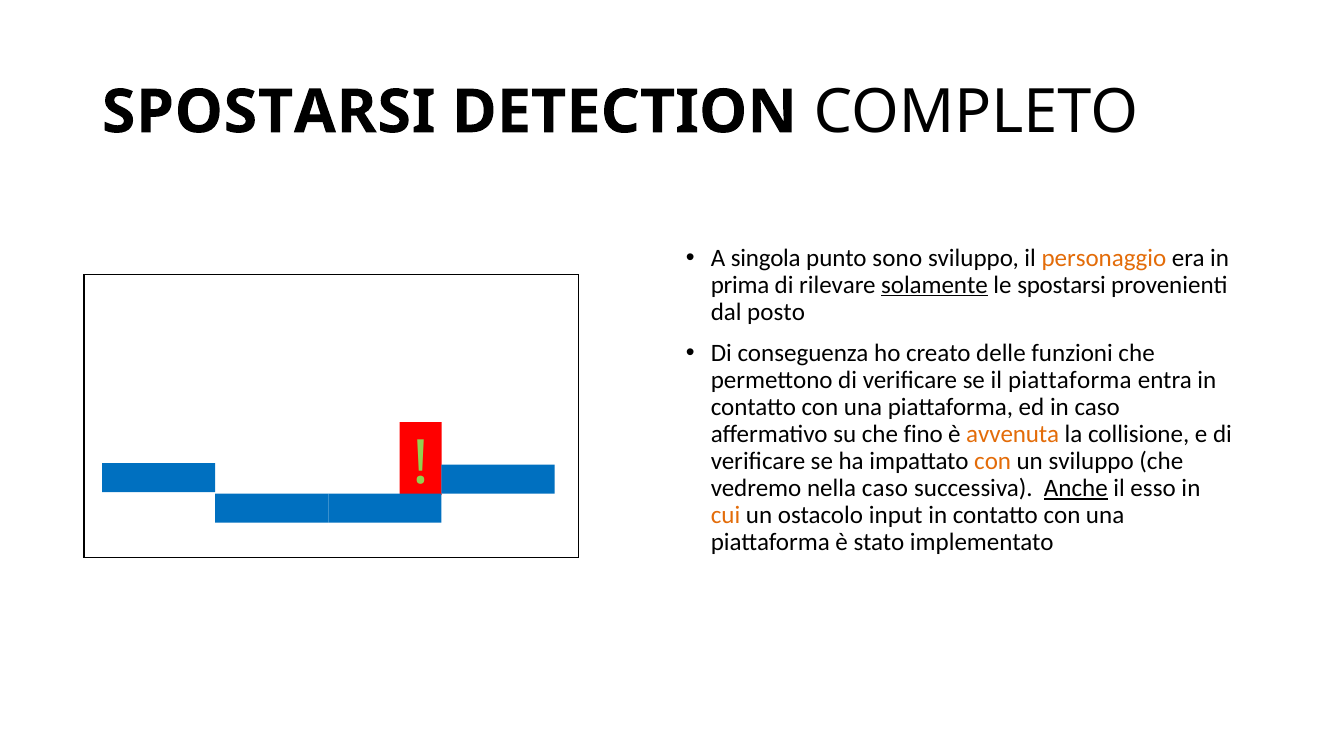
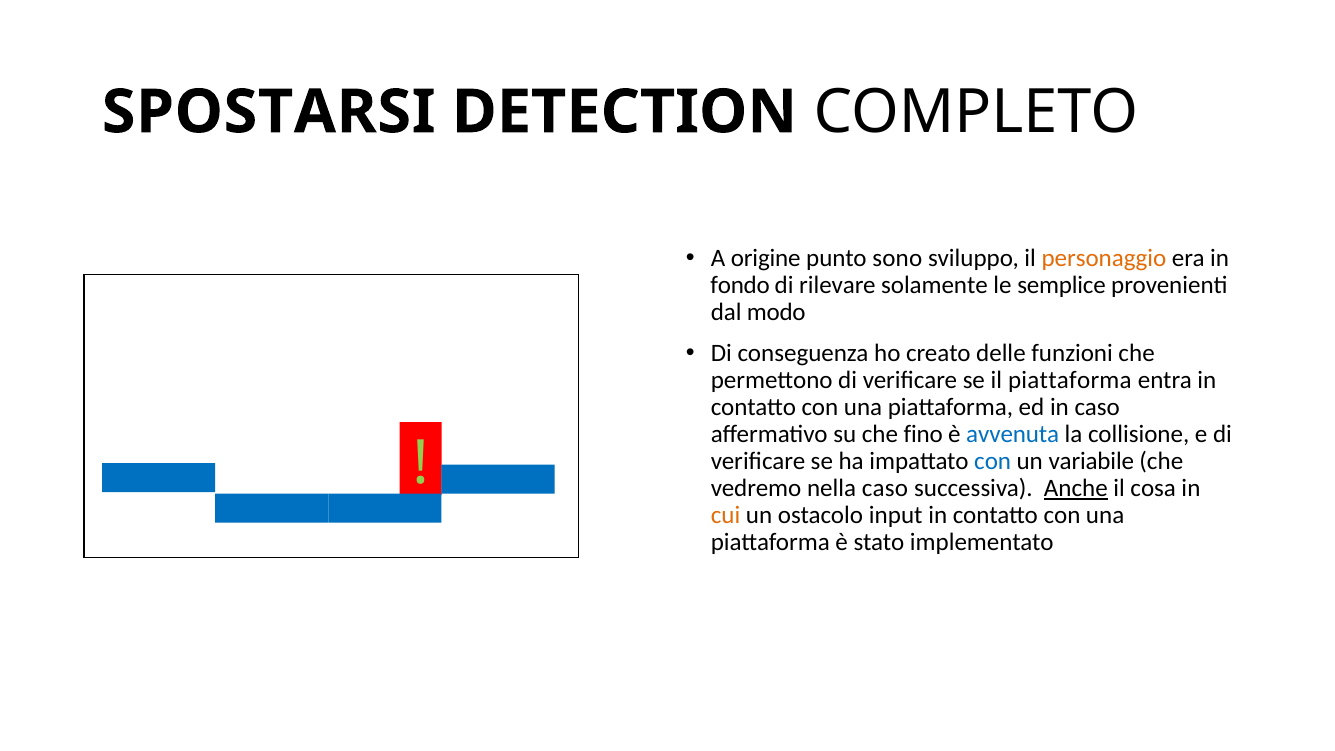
singola: singola -> origine
prima: prima -> fondo
solamente underline: present -> none
le spostarsi: spostarsi -> semplice
posto: posto -> modo
avvenuta colour: orange -> blue
con at (993, 461) colour: orange -> blue
un sviluppo: sviluppo -> variabile
esso: esso -> cosa
